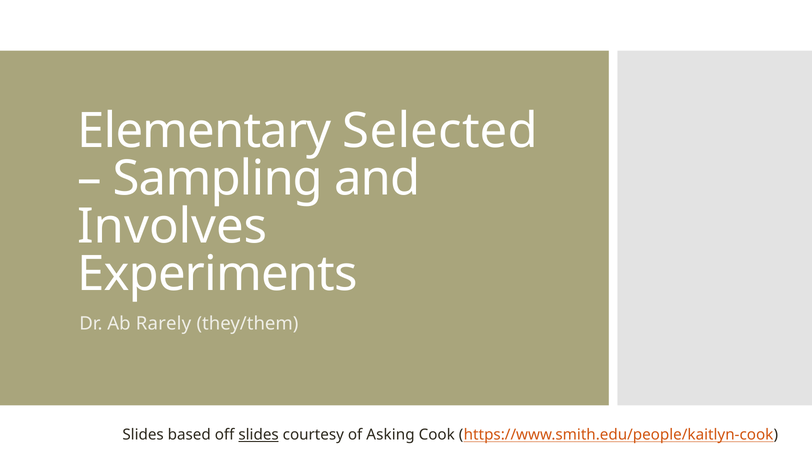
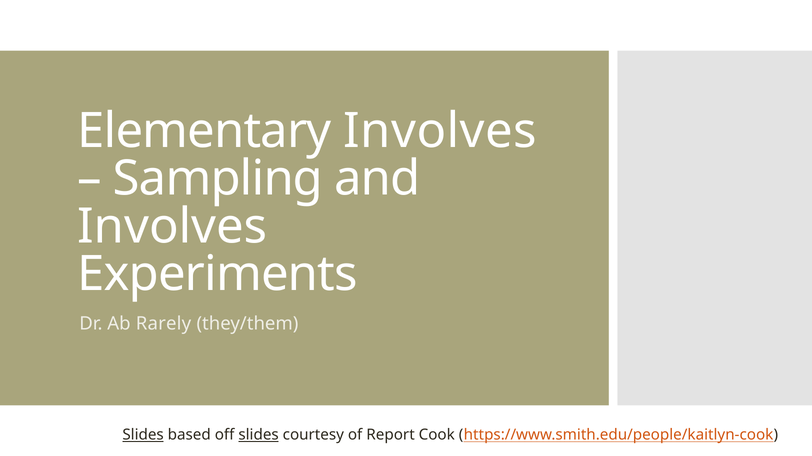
Elementary Selected: Selected -> Involves
Slides at (143, 436) underline: none -> present
Asking: Asking -> Report
